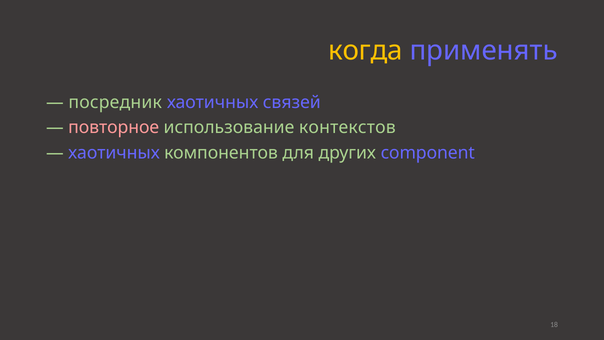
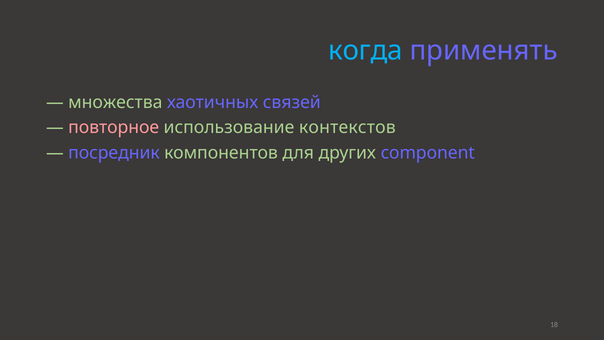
когда colour: yellow -> light blue
посредник: посредник -> множества
хаотичных at (114, 153): хаотичных -> посредник
